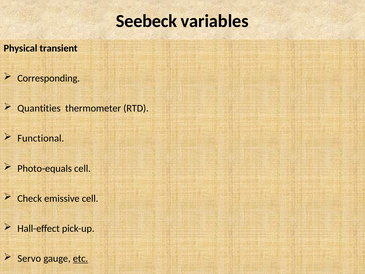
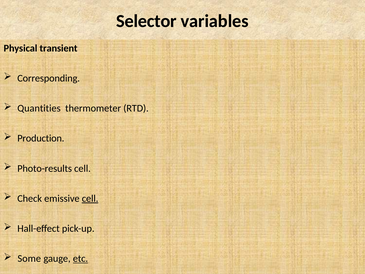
Seebeck: Seebeck -> Selector
Functional: Functional -> Production
Photo-equals: Photo-equals -> Photo-results
cell at (90, 198) underline: none -> present
Servo: Servo -> Some
